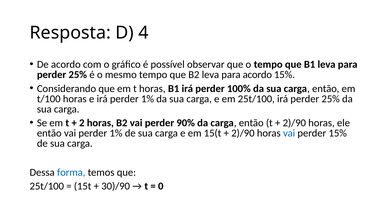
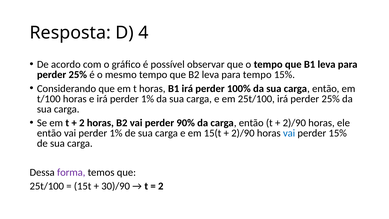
para acordo: acordo -> tempo
forma colour: blue -> purple
0 at (161, 186): 0 -> 2
